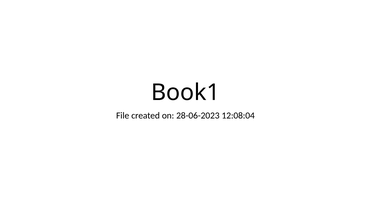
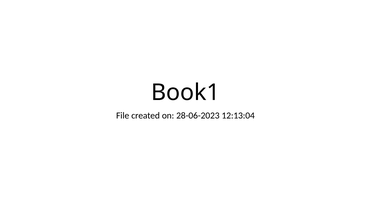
12:08:04: 12:08:04 -> 12:13:04
